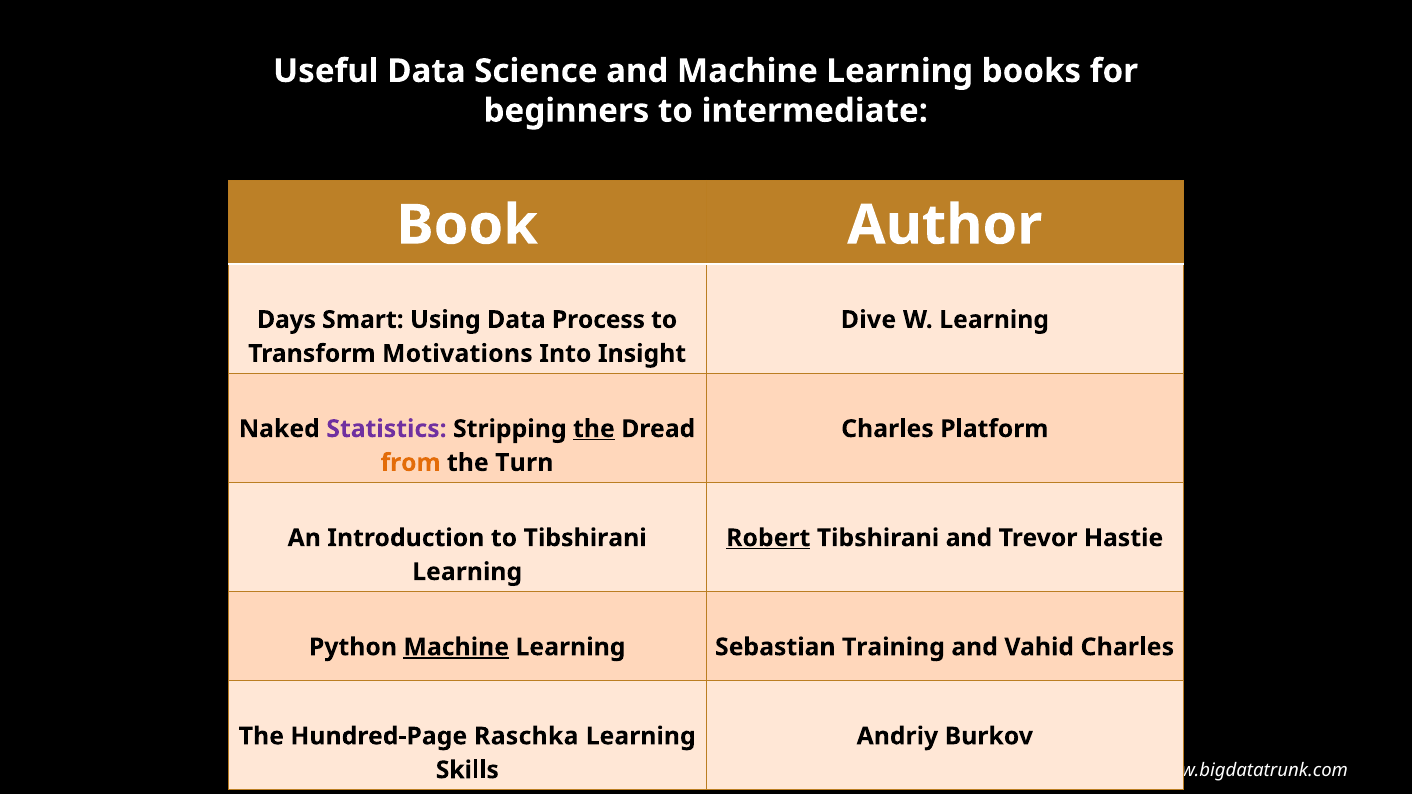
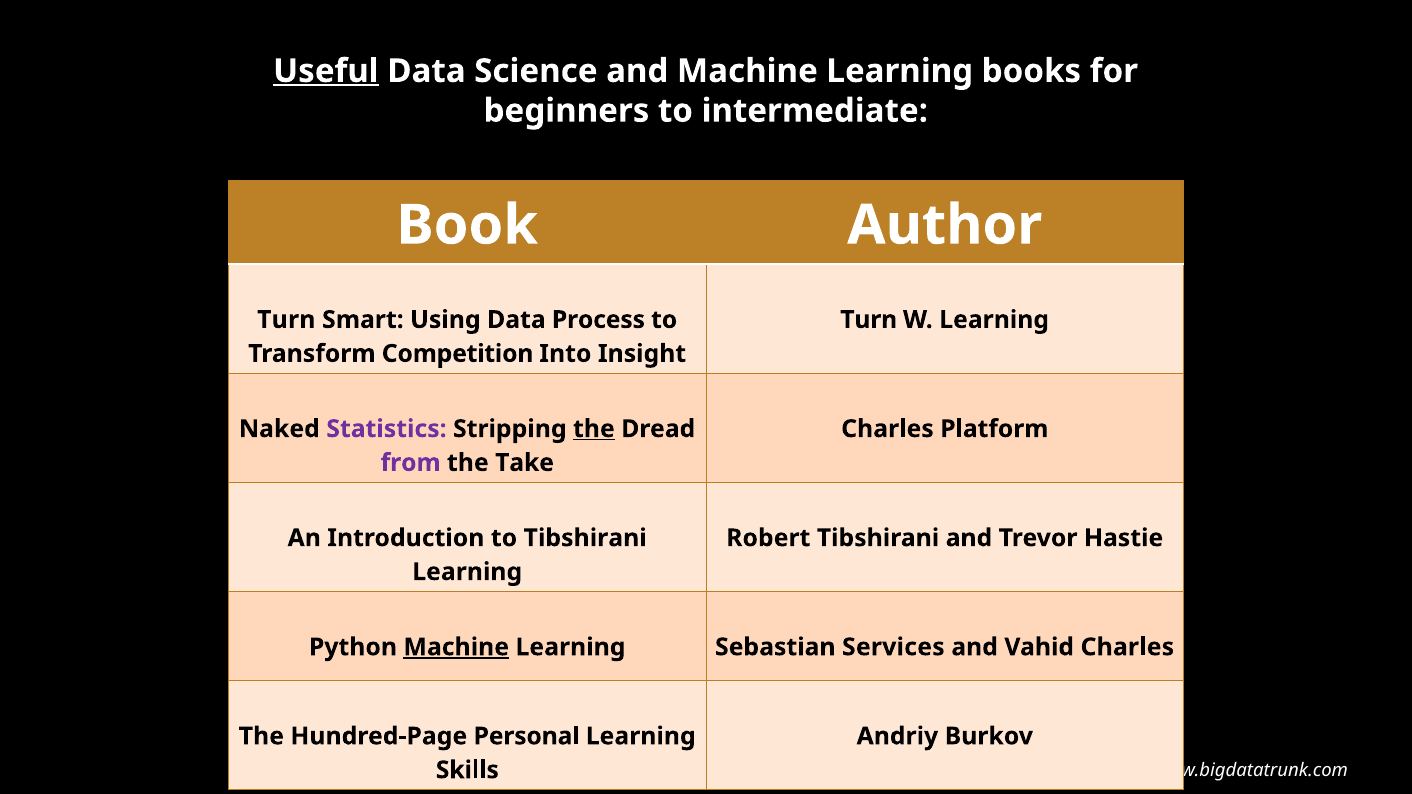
Useful underline: none -> present
Days at (287, 320): Days -> Turn
Dive at (868, 320): Dive -> Turn
Motivations: Motivations -> Competition
from colour: orange -> purple
Turn: Turn -> Take
Robert underline: present -> none
Training: Training -> Services
Raschka: Raschka -> Personal
